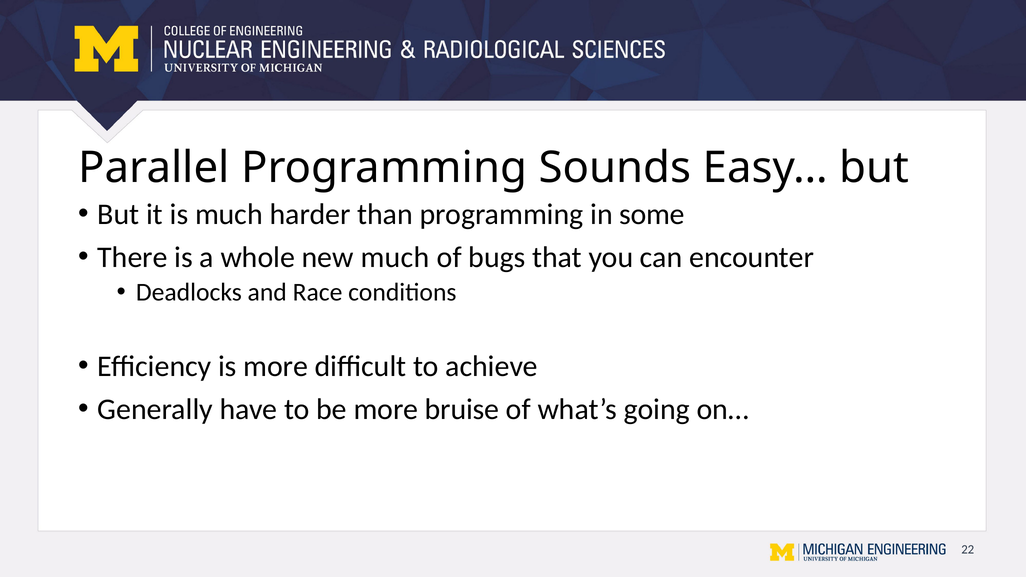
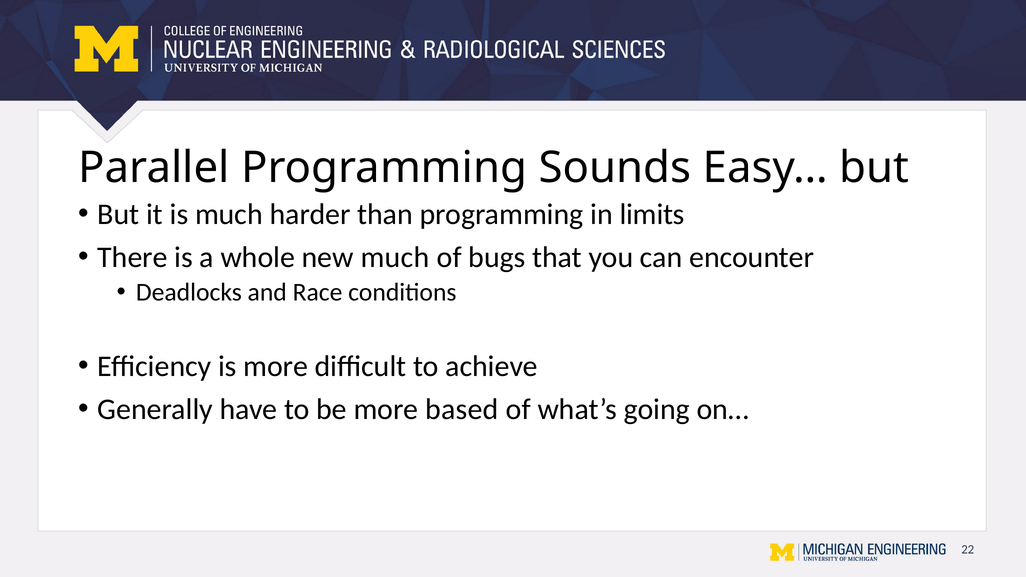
some: some -> limits
bruise: bruise -> based
